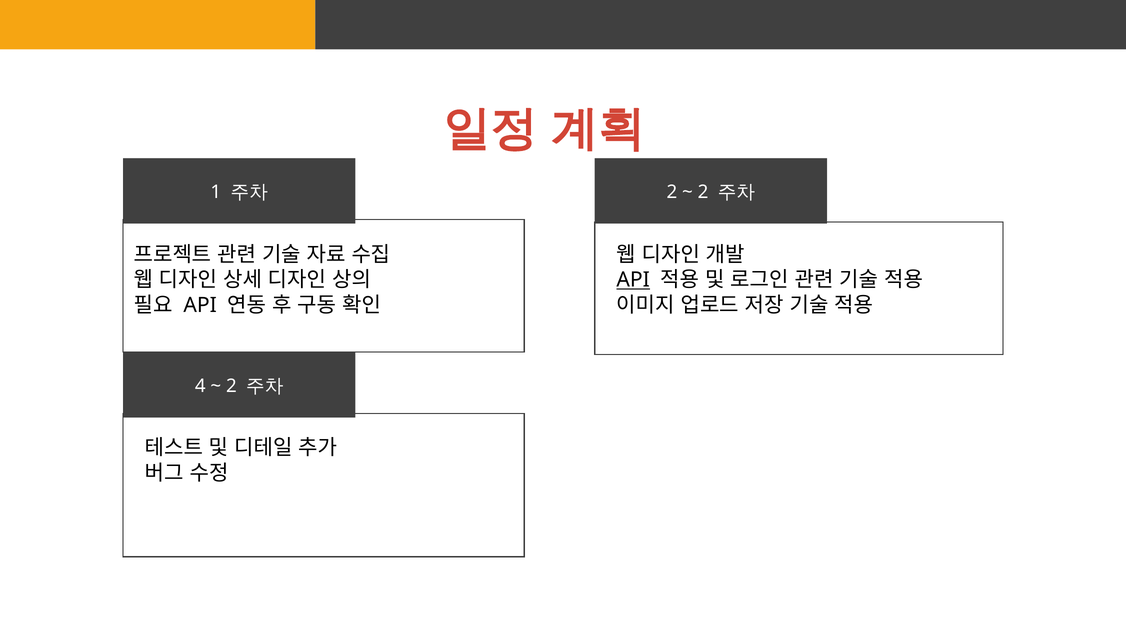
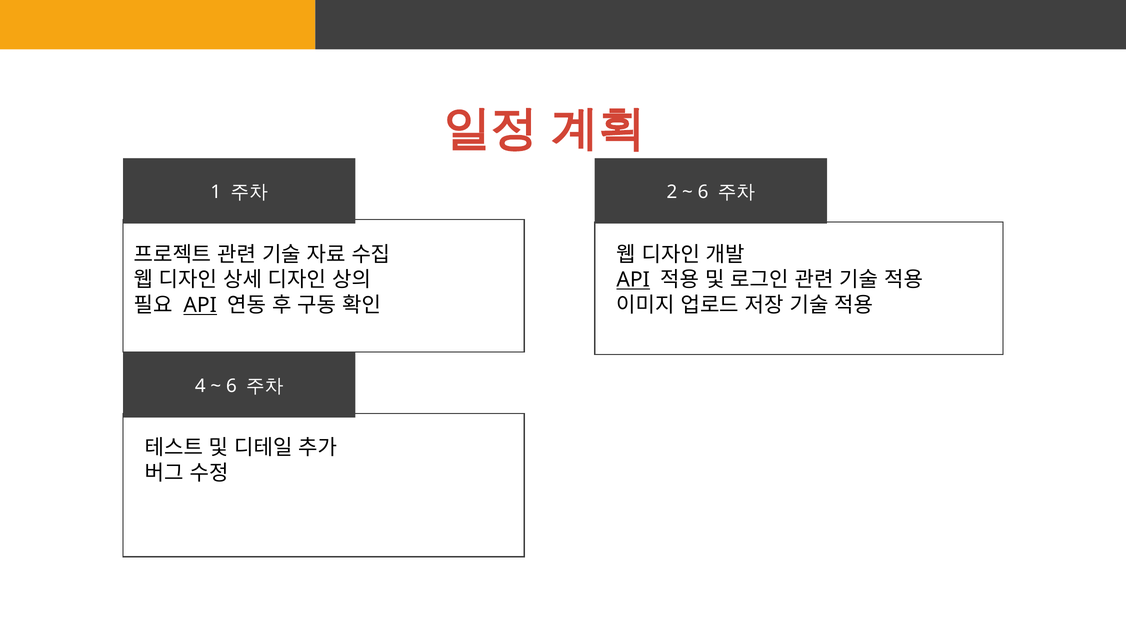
2 at (703, 192): 2 -> 6
API at (200, 305) underline: none -> present
2 at (231, 386): 2 -> 6
